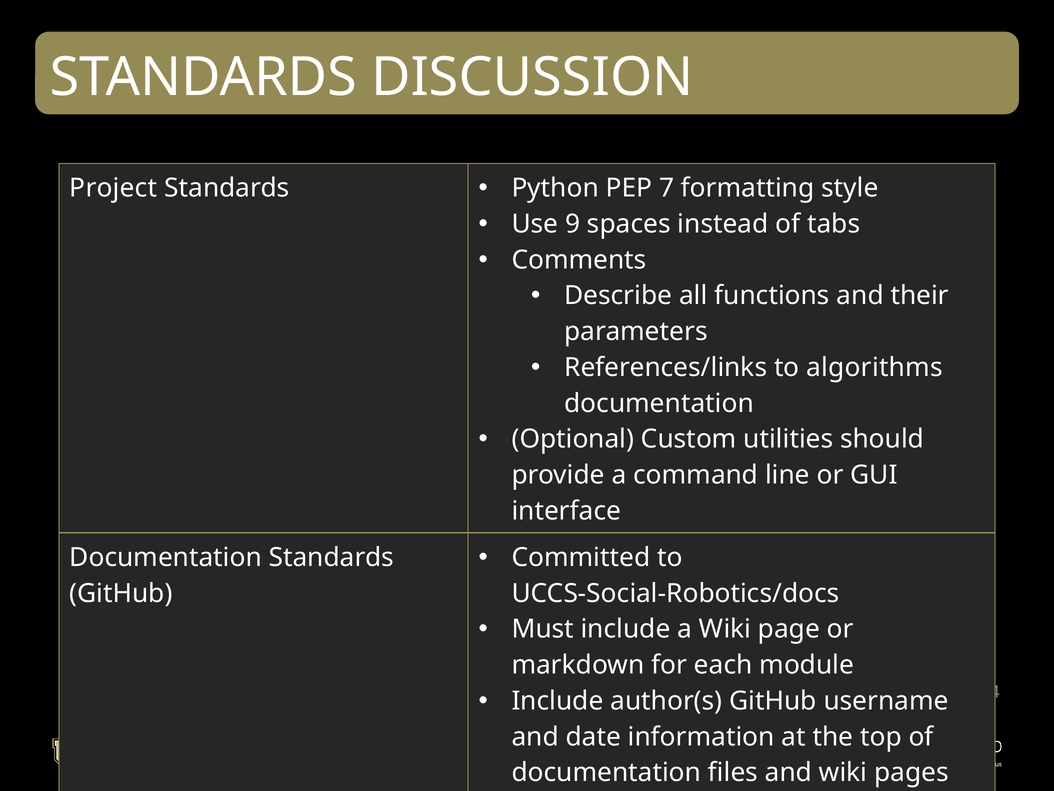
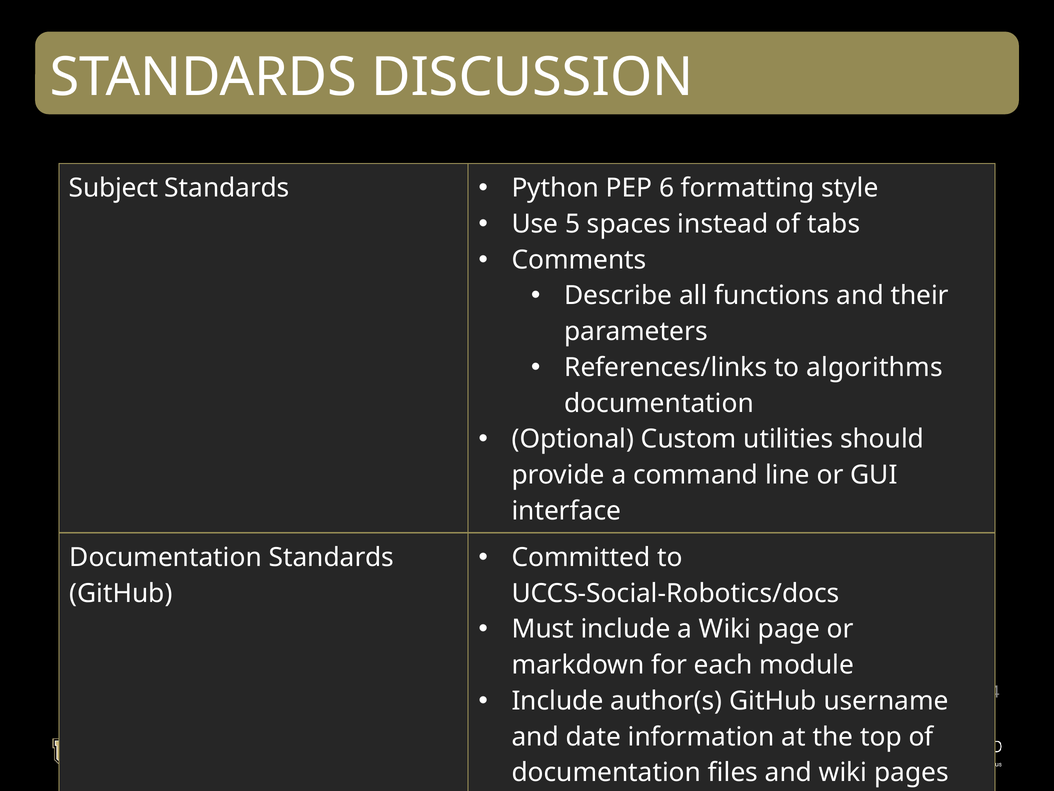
Project: Project -> Subject
7: 7 -> 6
9: 9 -> 5
